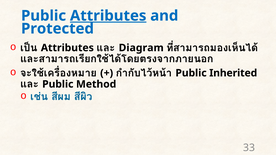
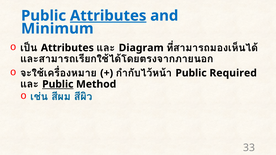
Protected: Protected -> Minimum
Inherited: Inherited -> Required
Public at (58, 84) underline: none -> present
